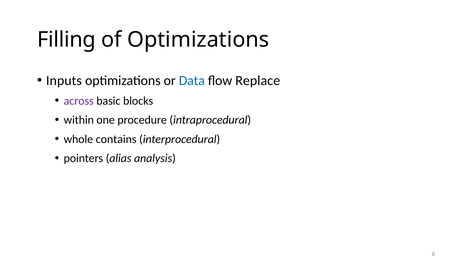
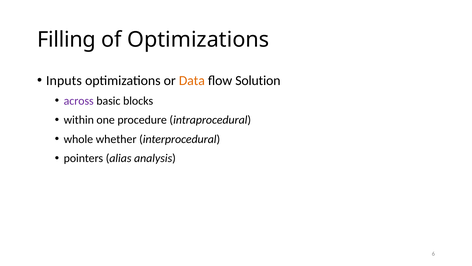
Data colour: blue -> orange
Replace: Replace -> Solution
contains: contains -> whether
